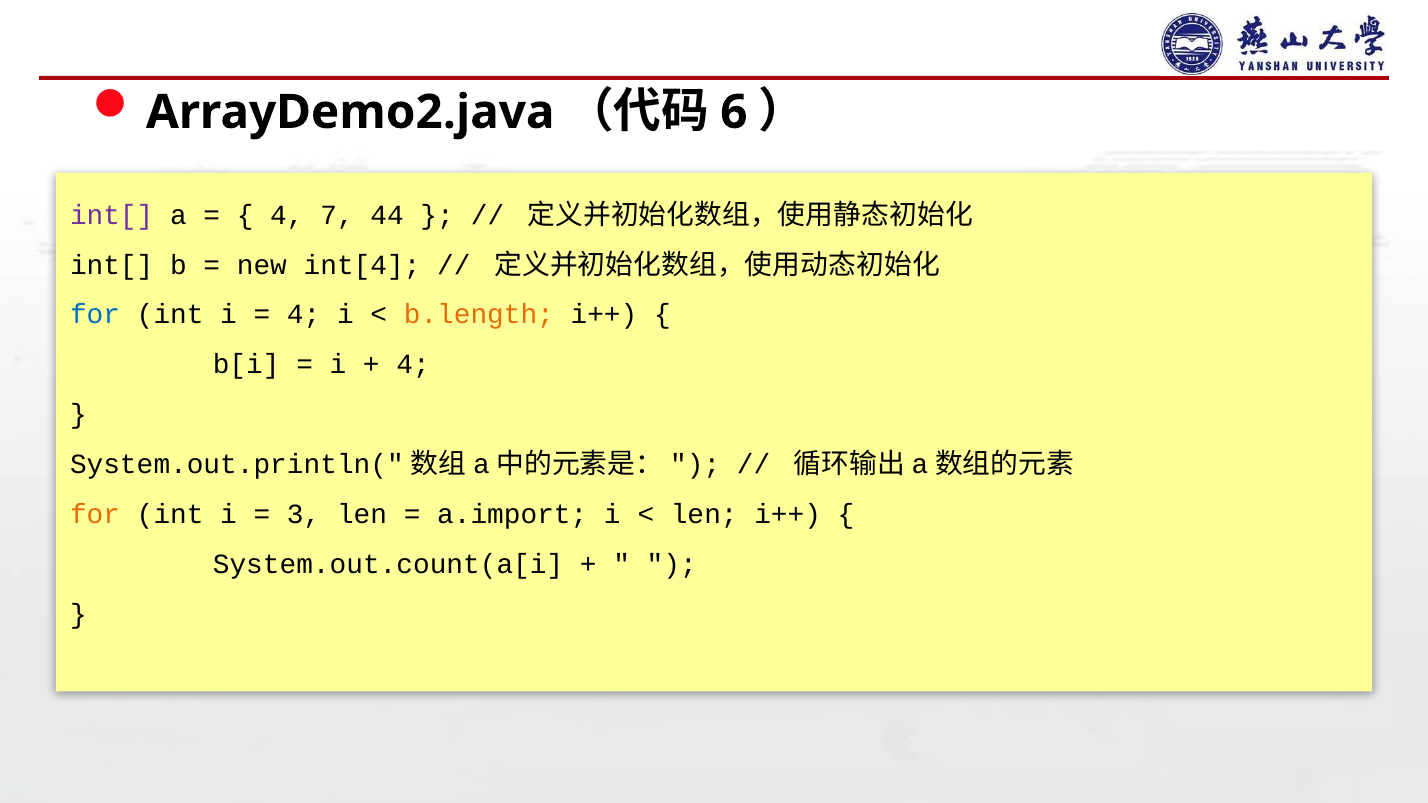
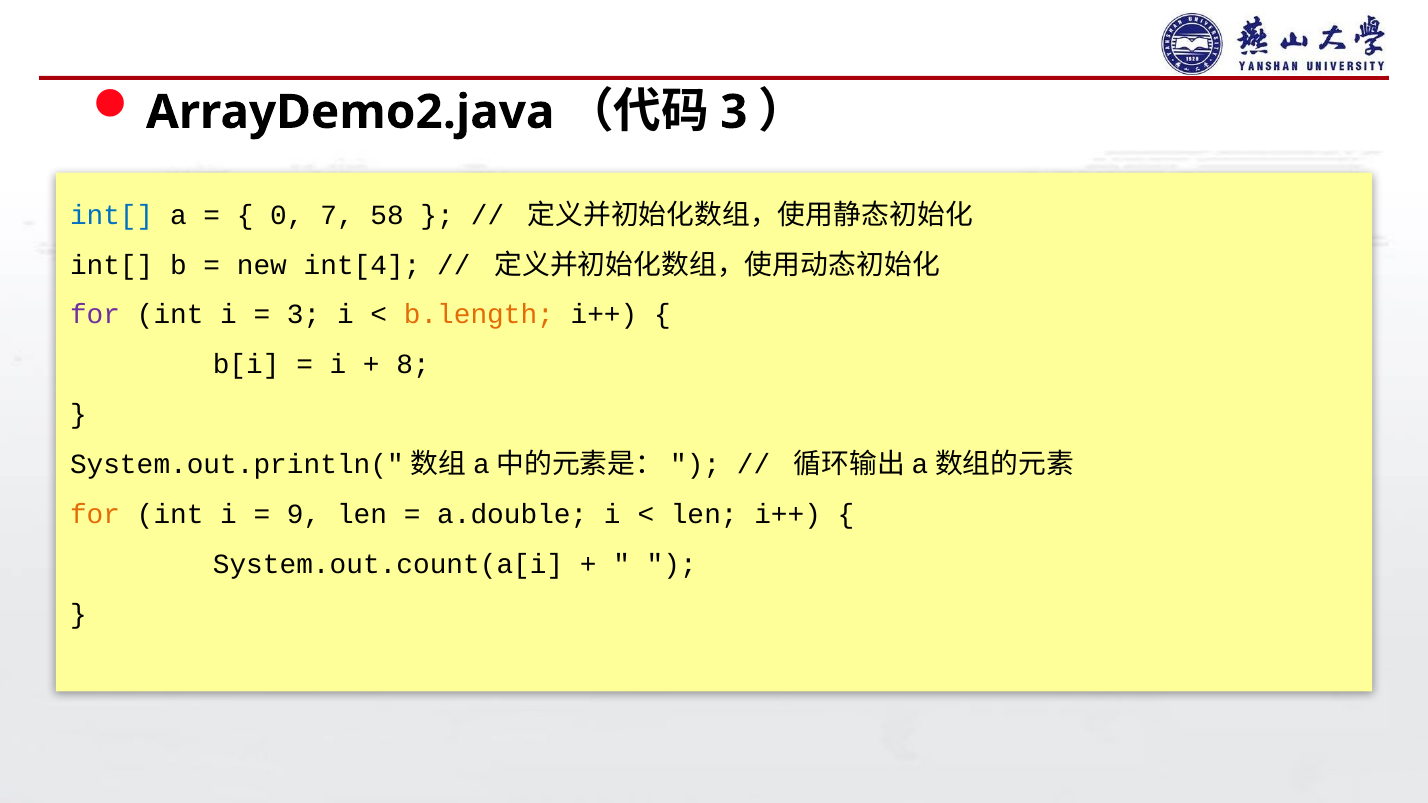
6 at (734, 112): 6 -> 3
int[ at (112, 215) colour: purple -> blue
4 at (287, 215): 4 -> 0
44: 44 -> 58
for at (95, 315) colour: blue -> purple
4 at (304, 315): 4 -> 3
4 at (413, 365): 4 -> 8
3: 3 -> 9
a.import: a.import -> a.double
